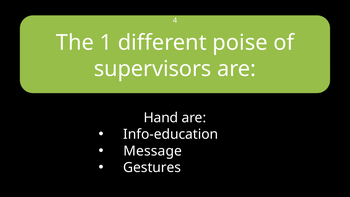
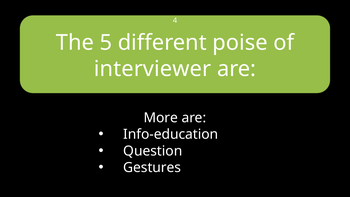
1: 1 -> 5
supervisors: supervisors -> interviewer
Hand: Hand -> More
Message: Message -> Question
